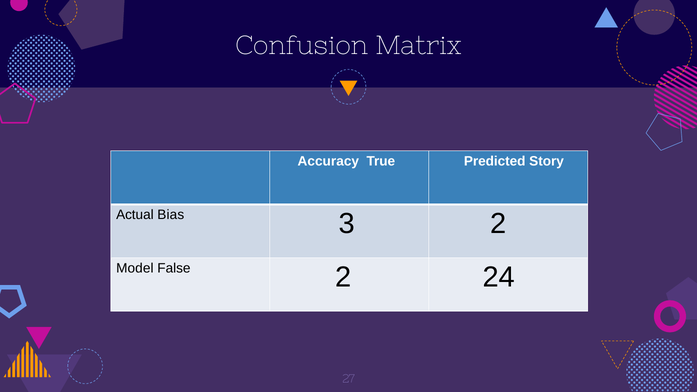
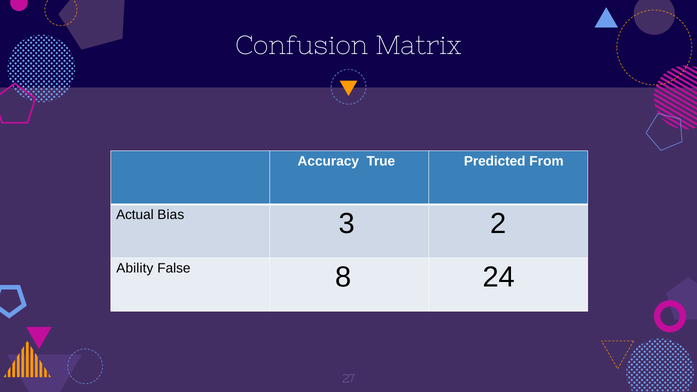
Story: Story -> From
Model: Model -> Ability
False 2: 2 -> 8
